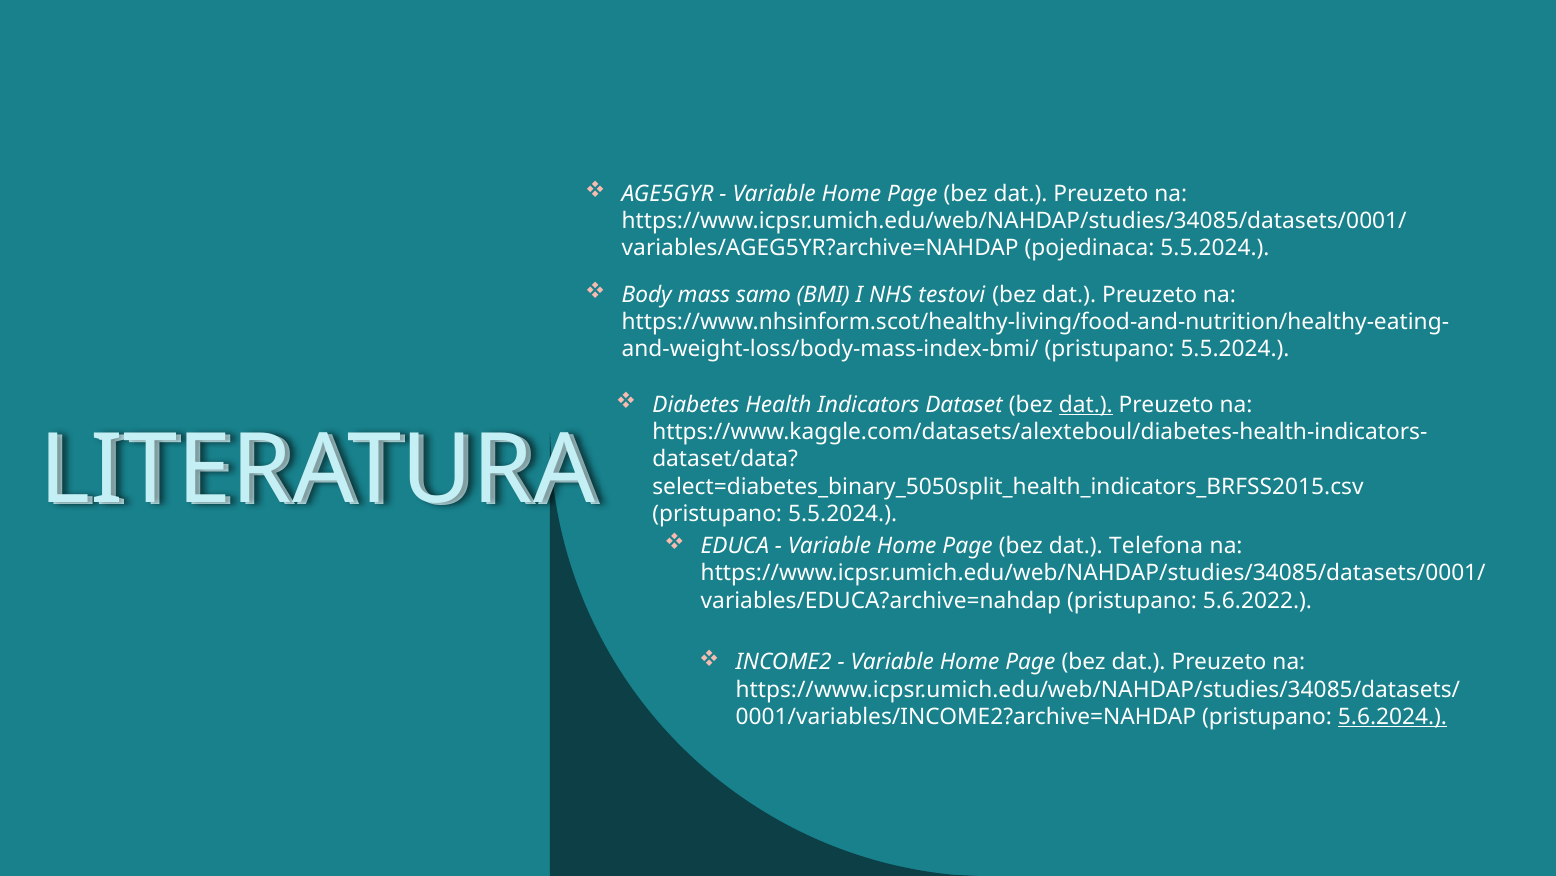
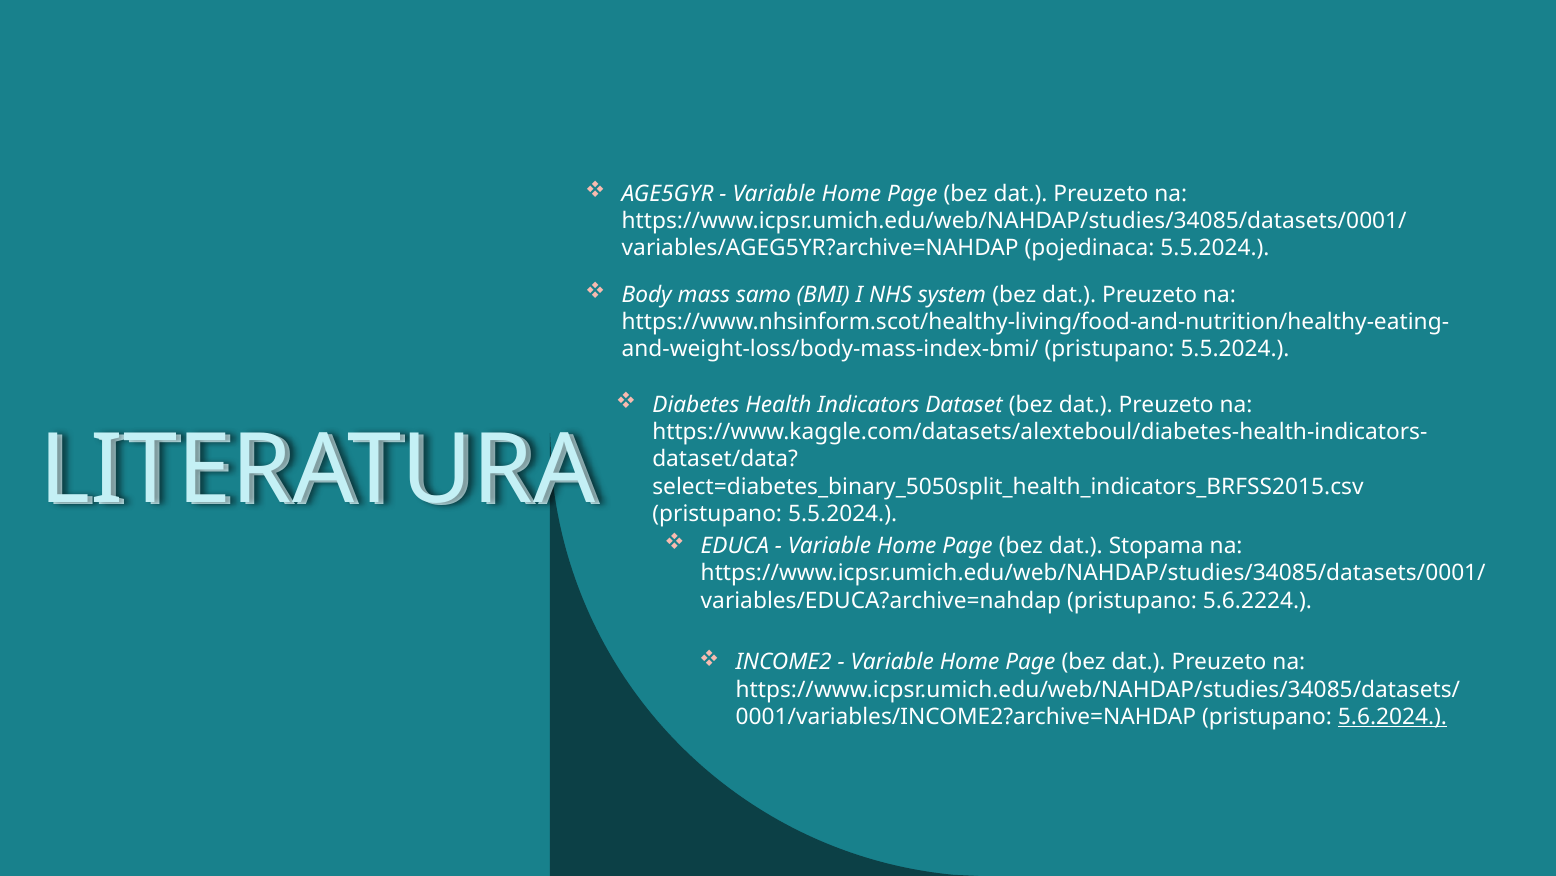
testovi: testovi -> system
dat at (1086, 404) underline: present -> none
Telefona: Telefona -> Stopama
5.6.2022: 5.6.2022 -> 5.6.2224
